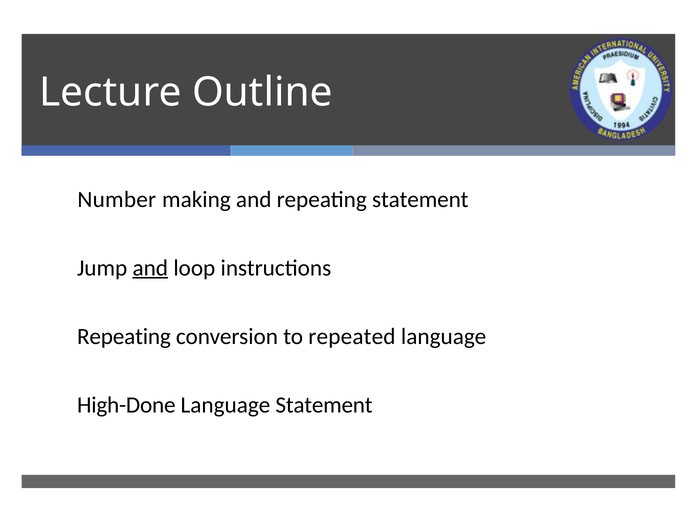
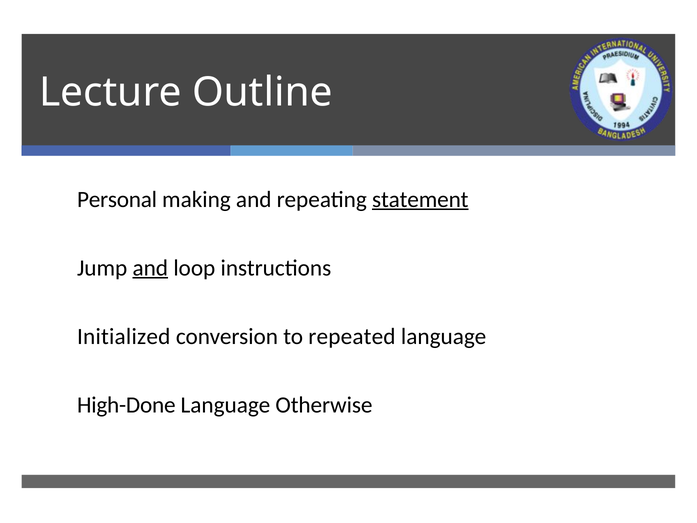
Number: Number -> Personal
statement at (420, 199) underline: none -> present
Repeating at (124, 336): Repeating -> Initialized
Language Statement: Statement -> Otherwise
